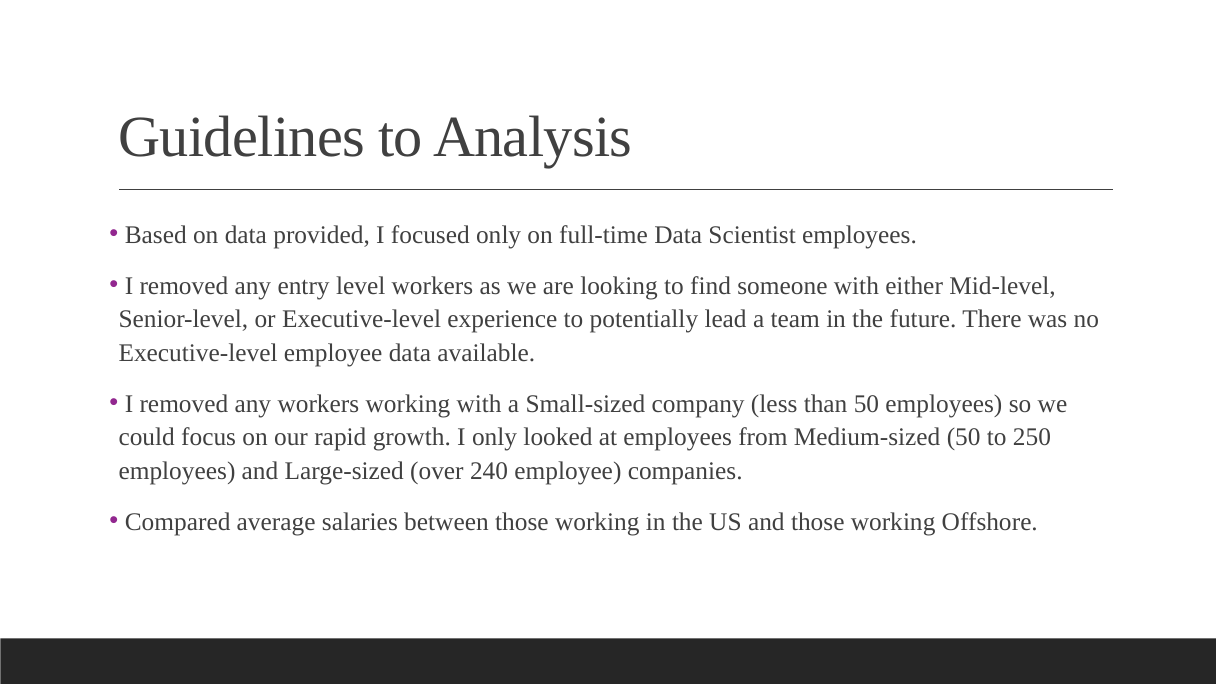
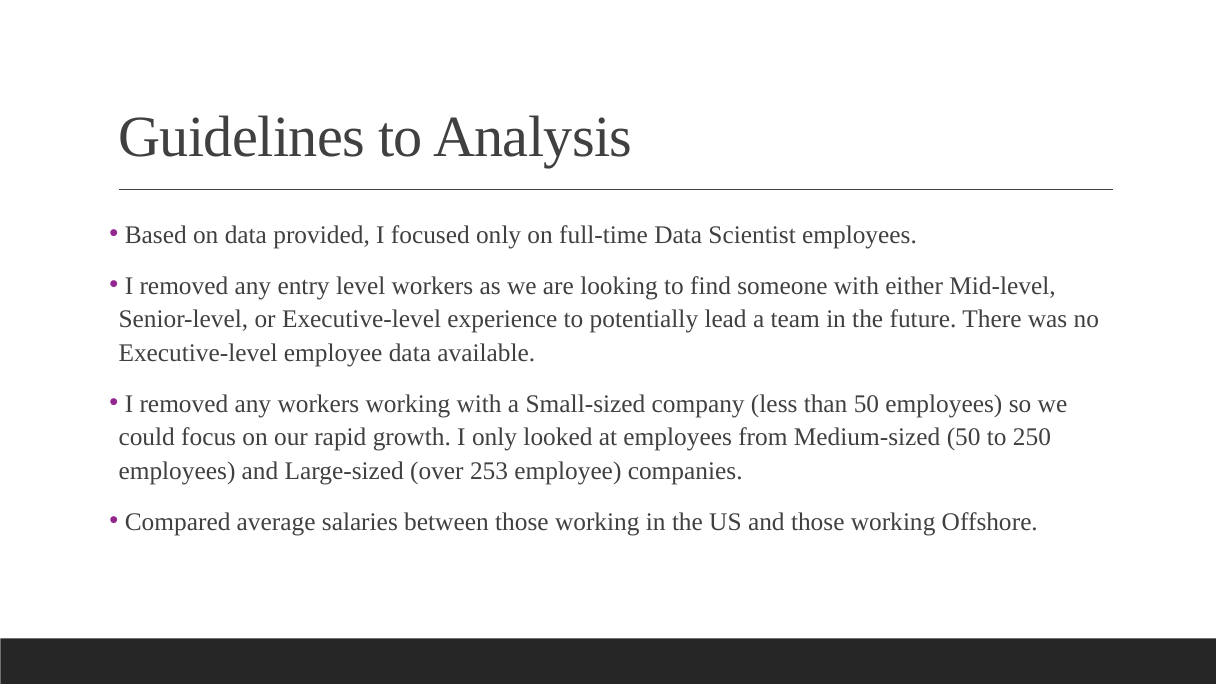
240: 240 -> 253
